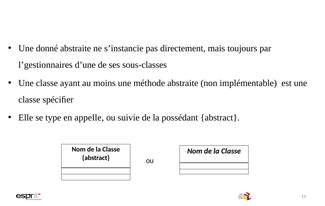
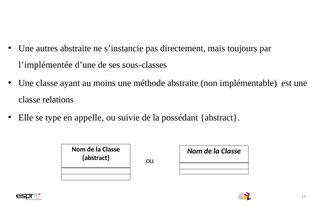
donné: donné -> autres
l’gestionnaires: l’gestionnaires -> l’implémentée
spéciﬁer: spéciﬁer -> relations
